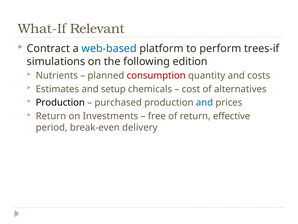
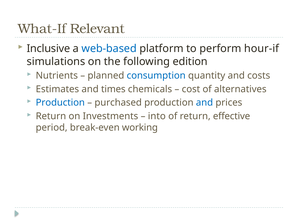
Contract: Contract -> Inclusive
trees-if: trees-if -> hour-if
consumption colour: red -> blue
setup: setup -> times
Production at (60, 102) colour: black -> blue
free: free -> into
delivery: delivery -> working
